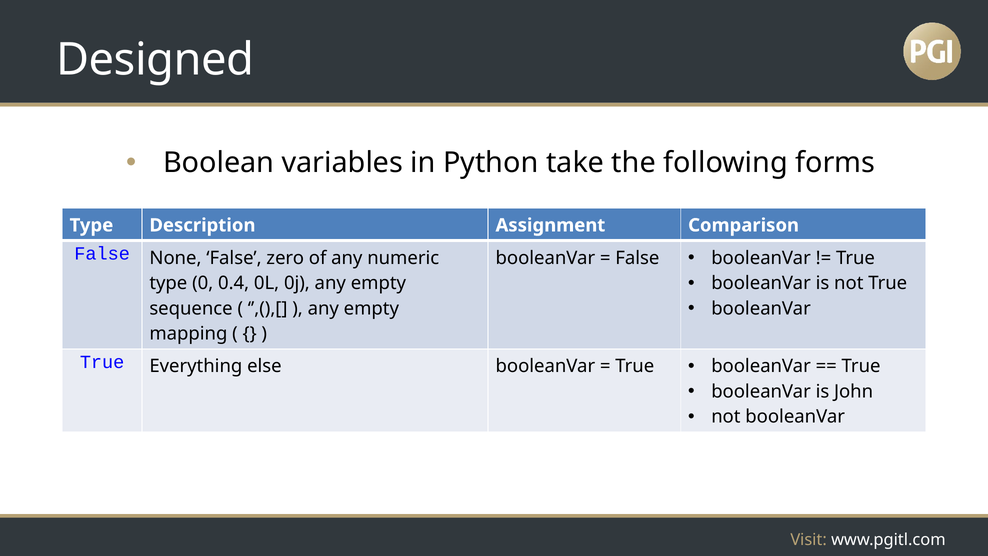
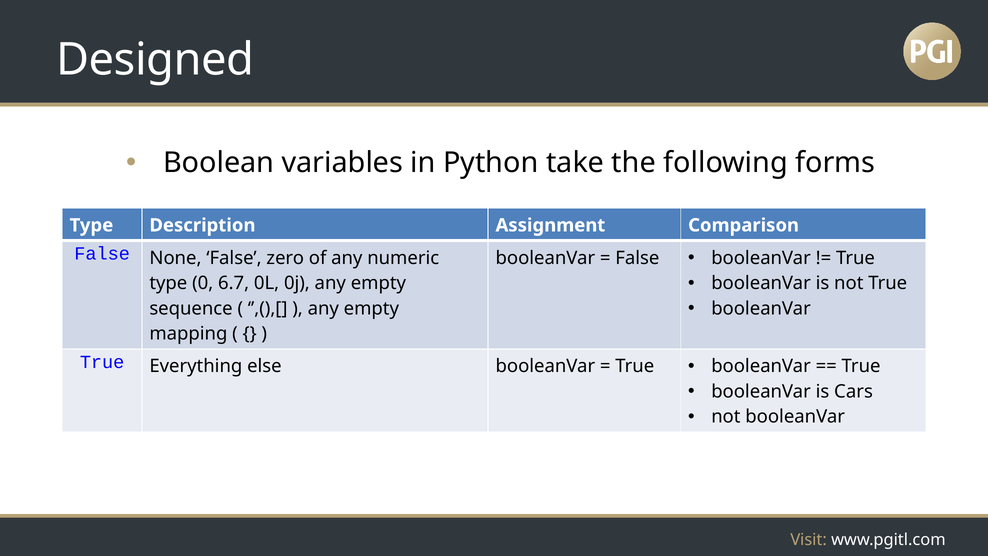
0.4: 0.4 -> 6.7
John: John -> Cars
